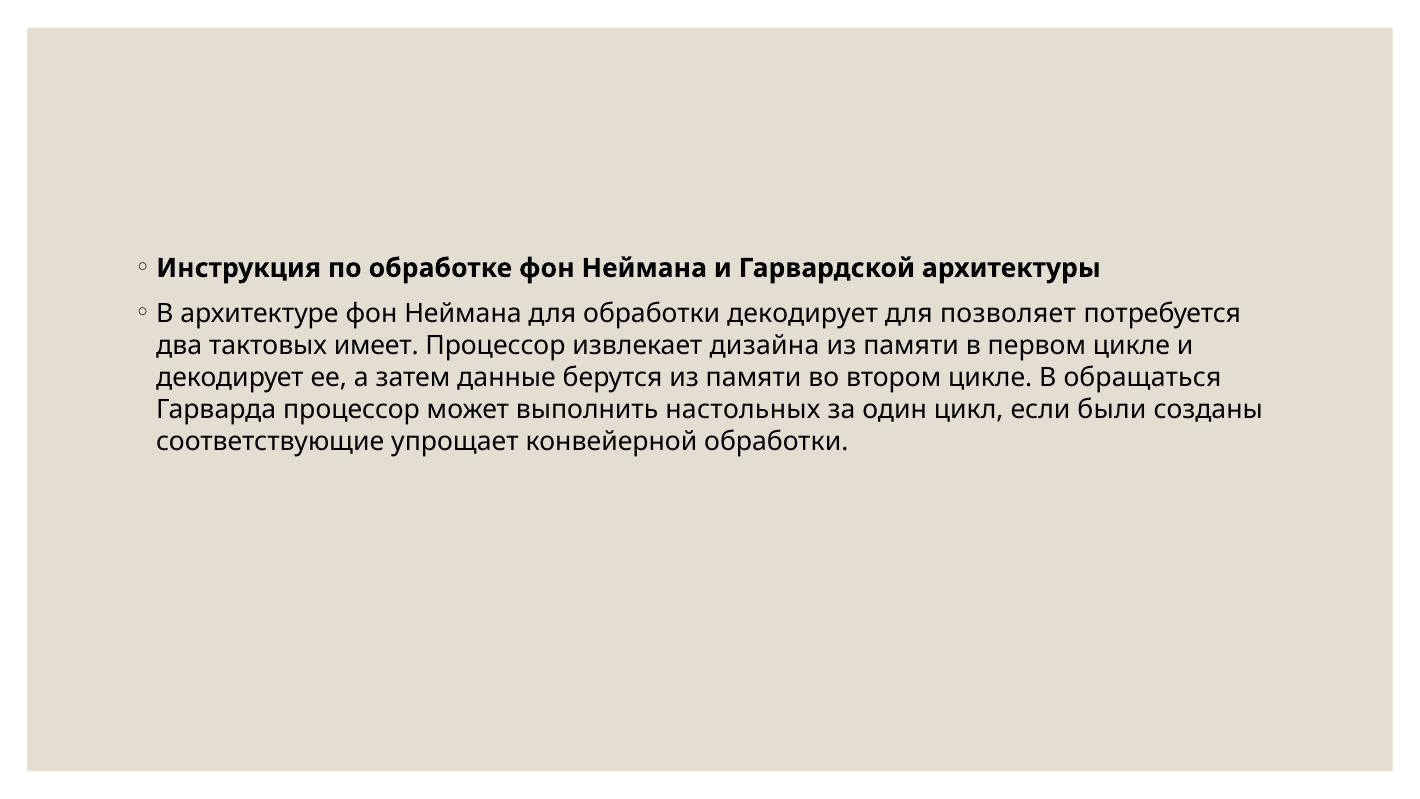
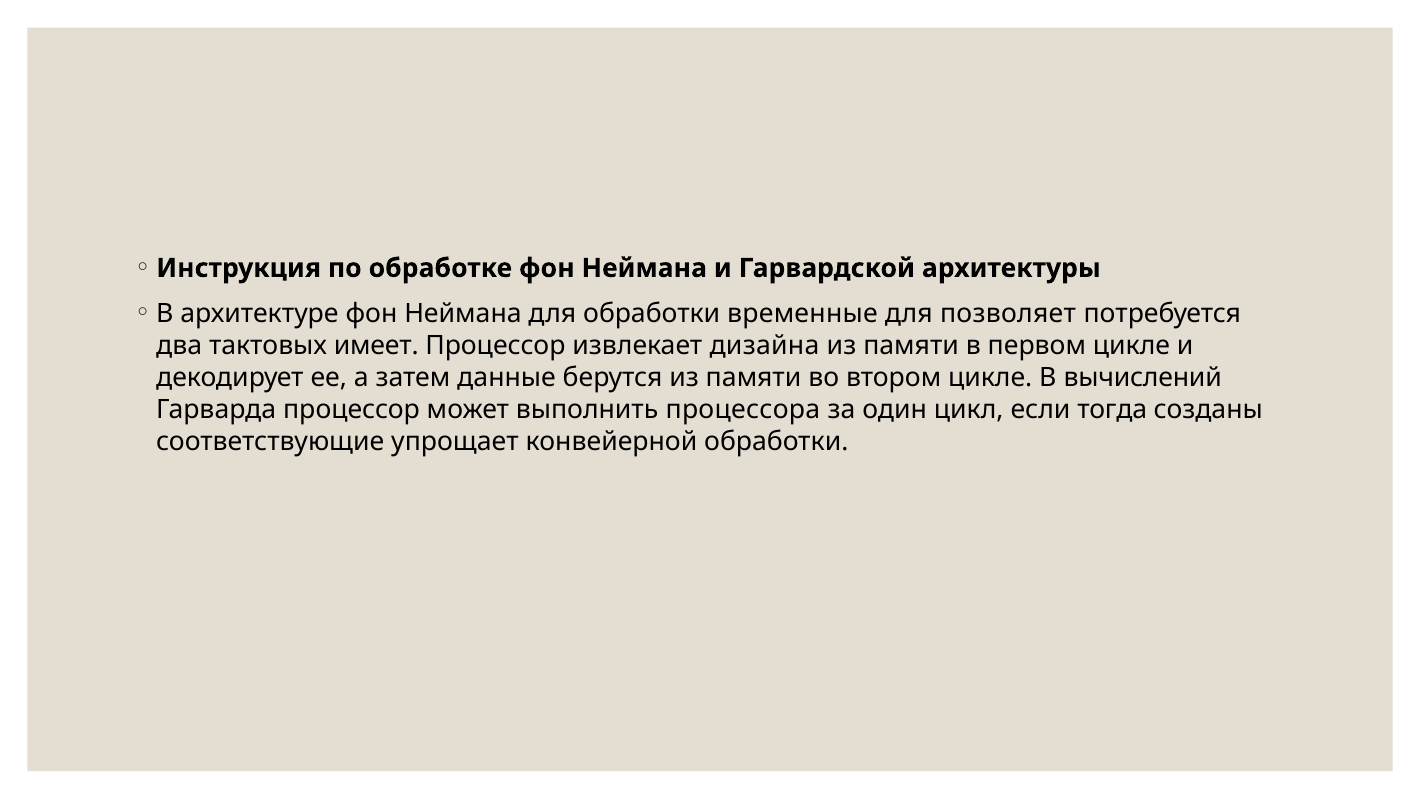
обработки декодирует: декодирует -> временные
обращаться: обращаться -> вычислений
настольных: настольных -> процессора
были: были -> тогда
